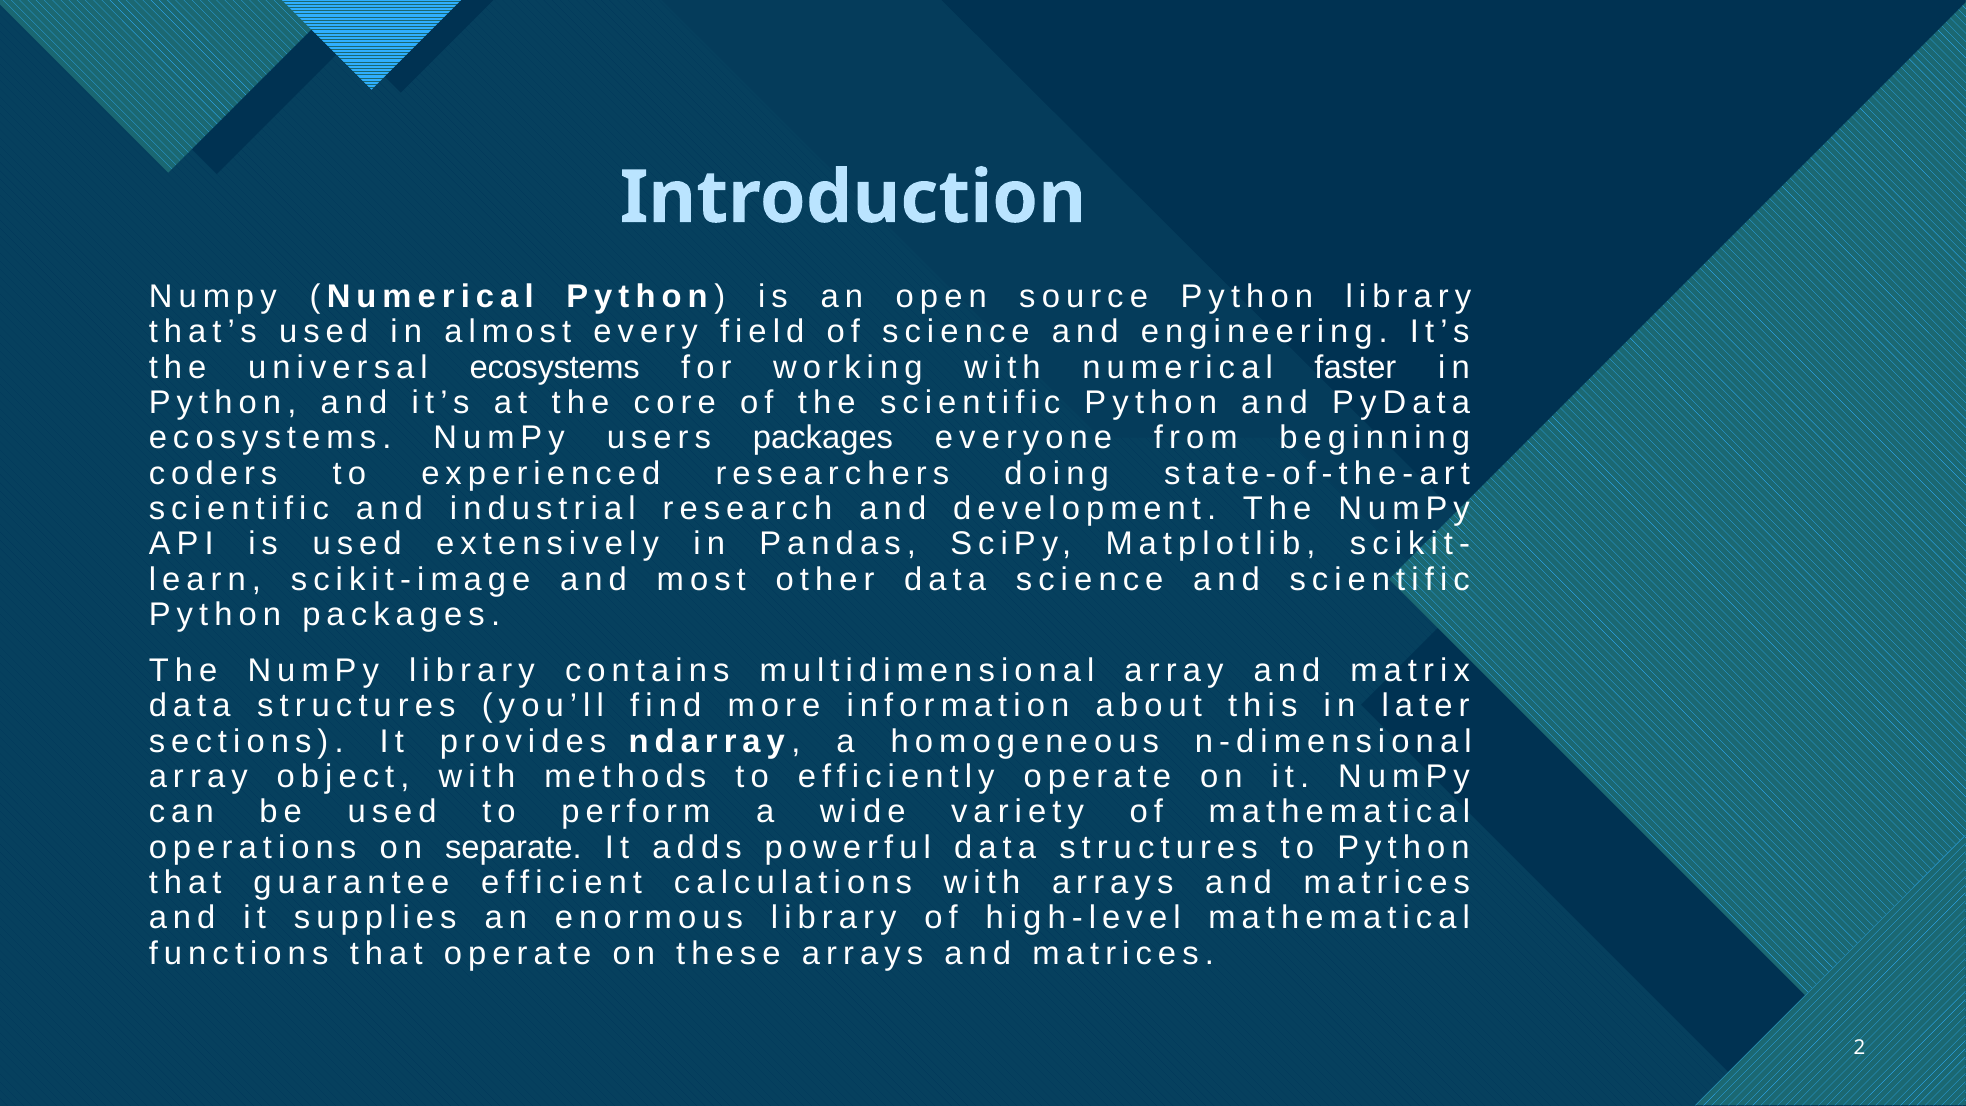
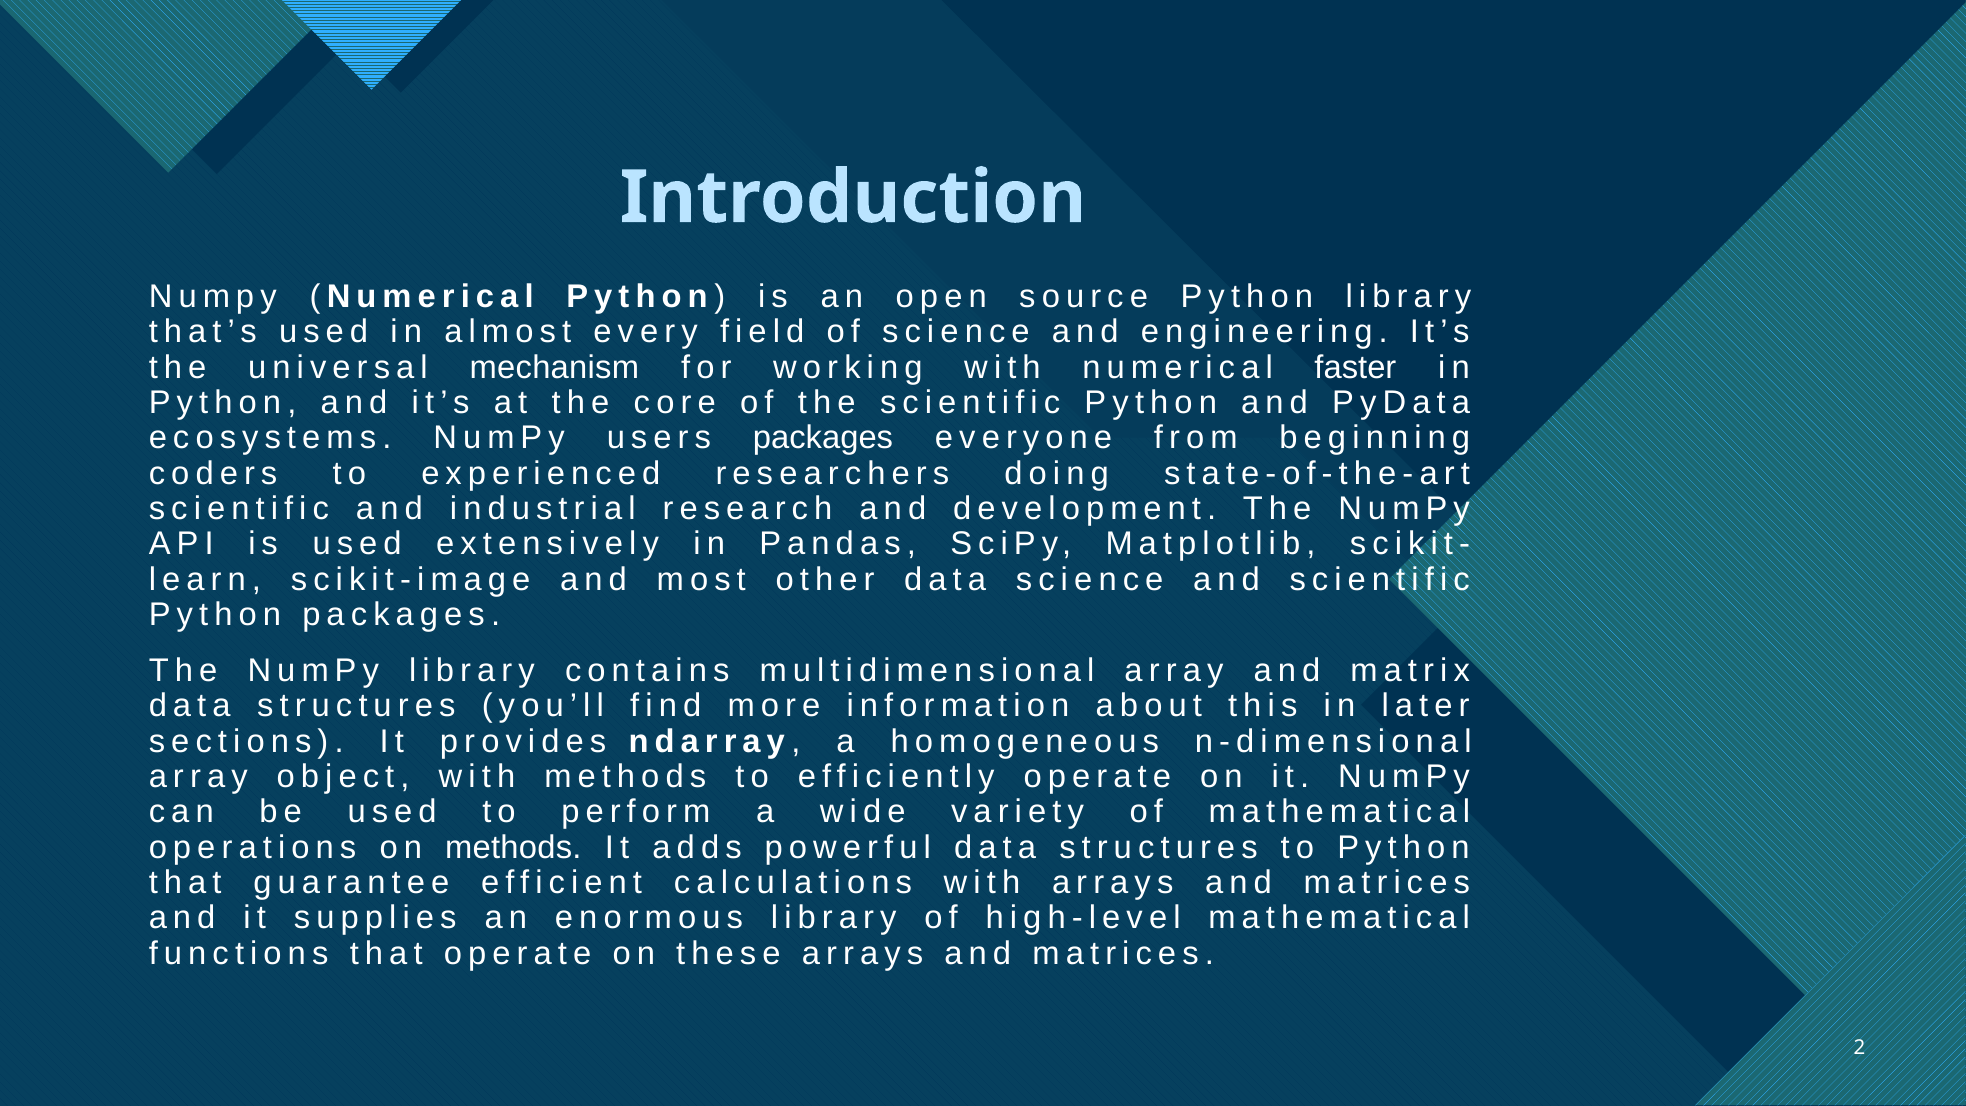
universal ecosystems: ecosystems -> mechanism
on separate: separate -> methods
